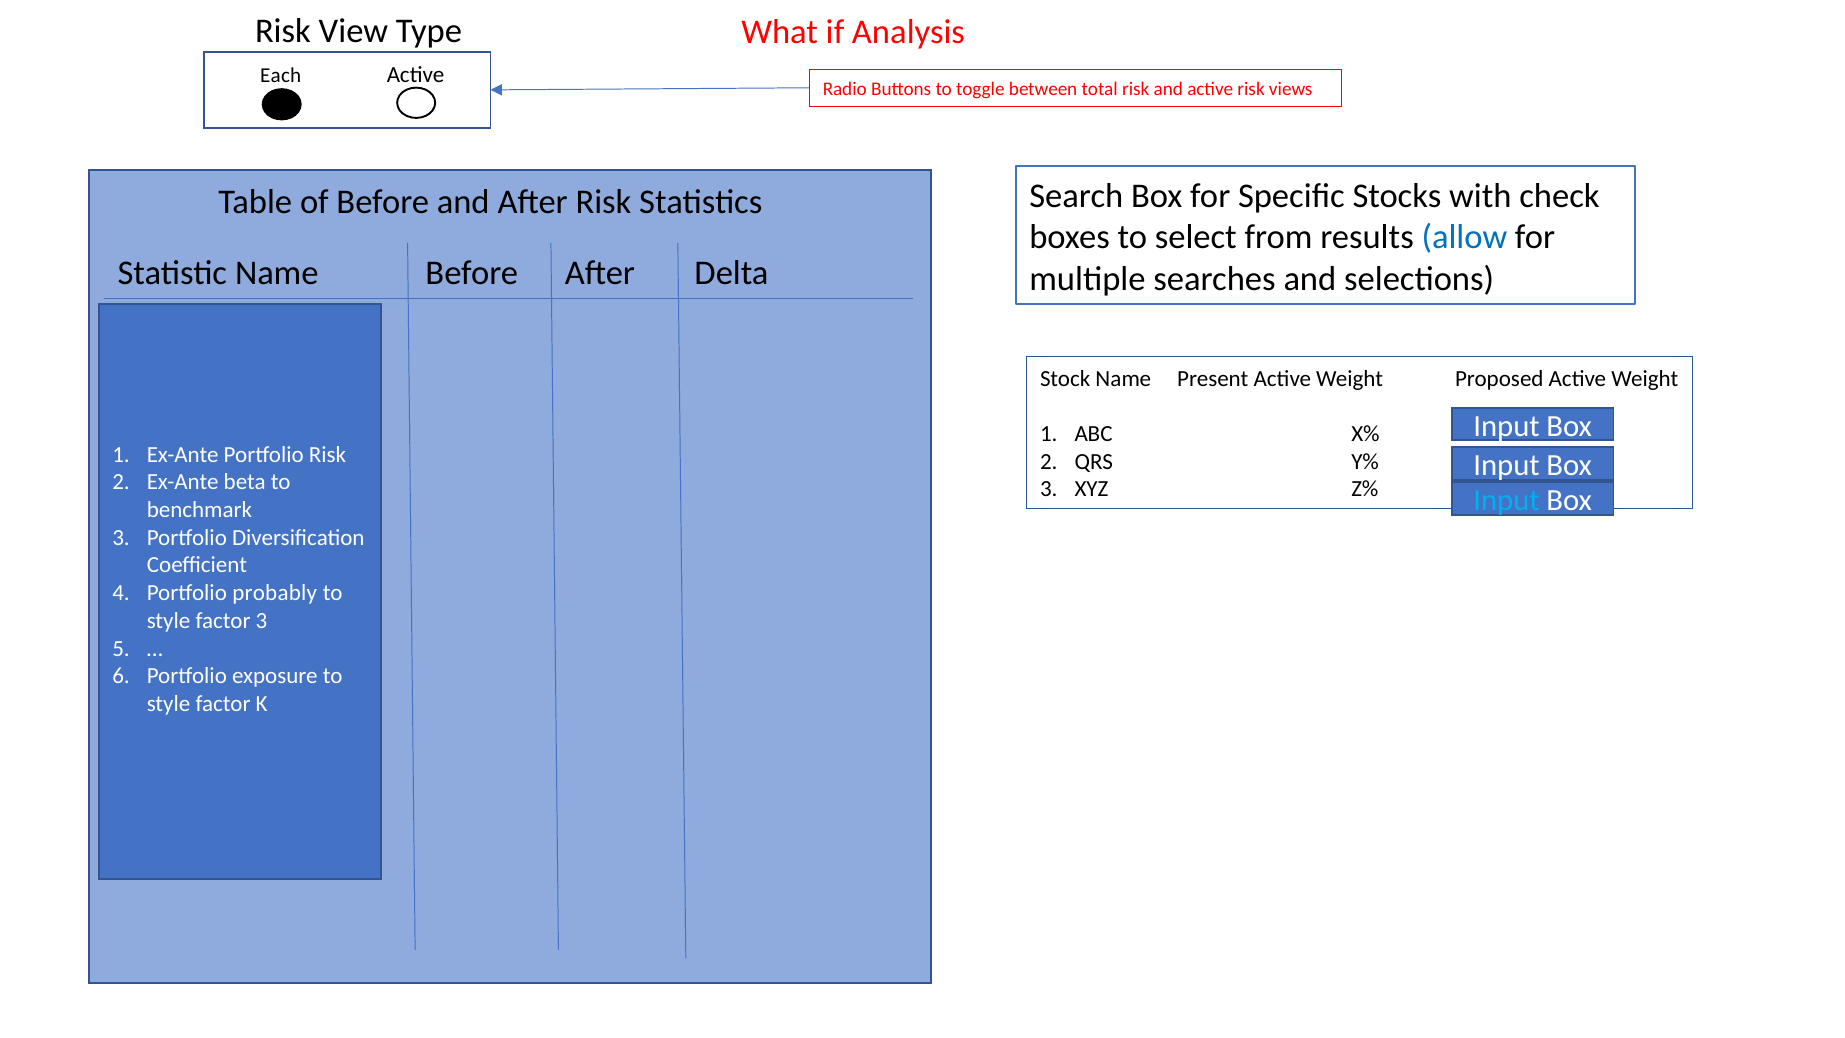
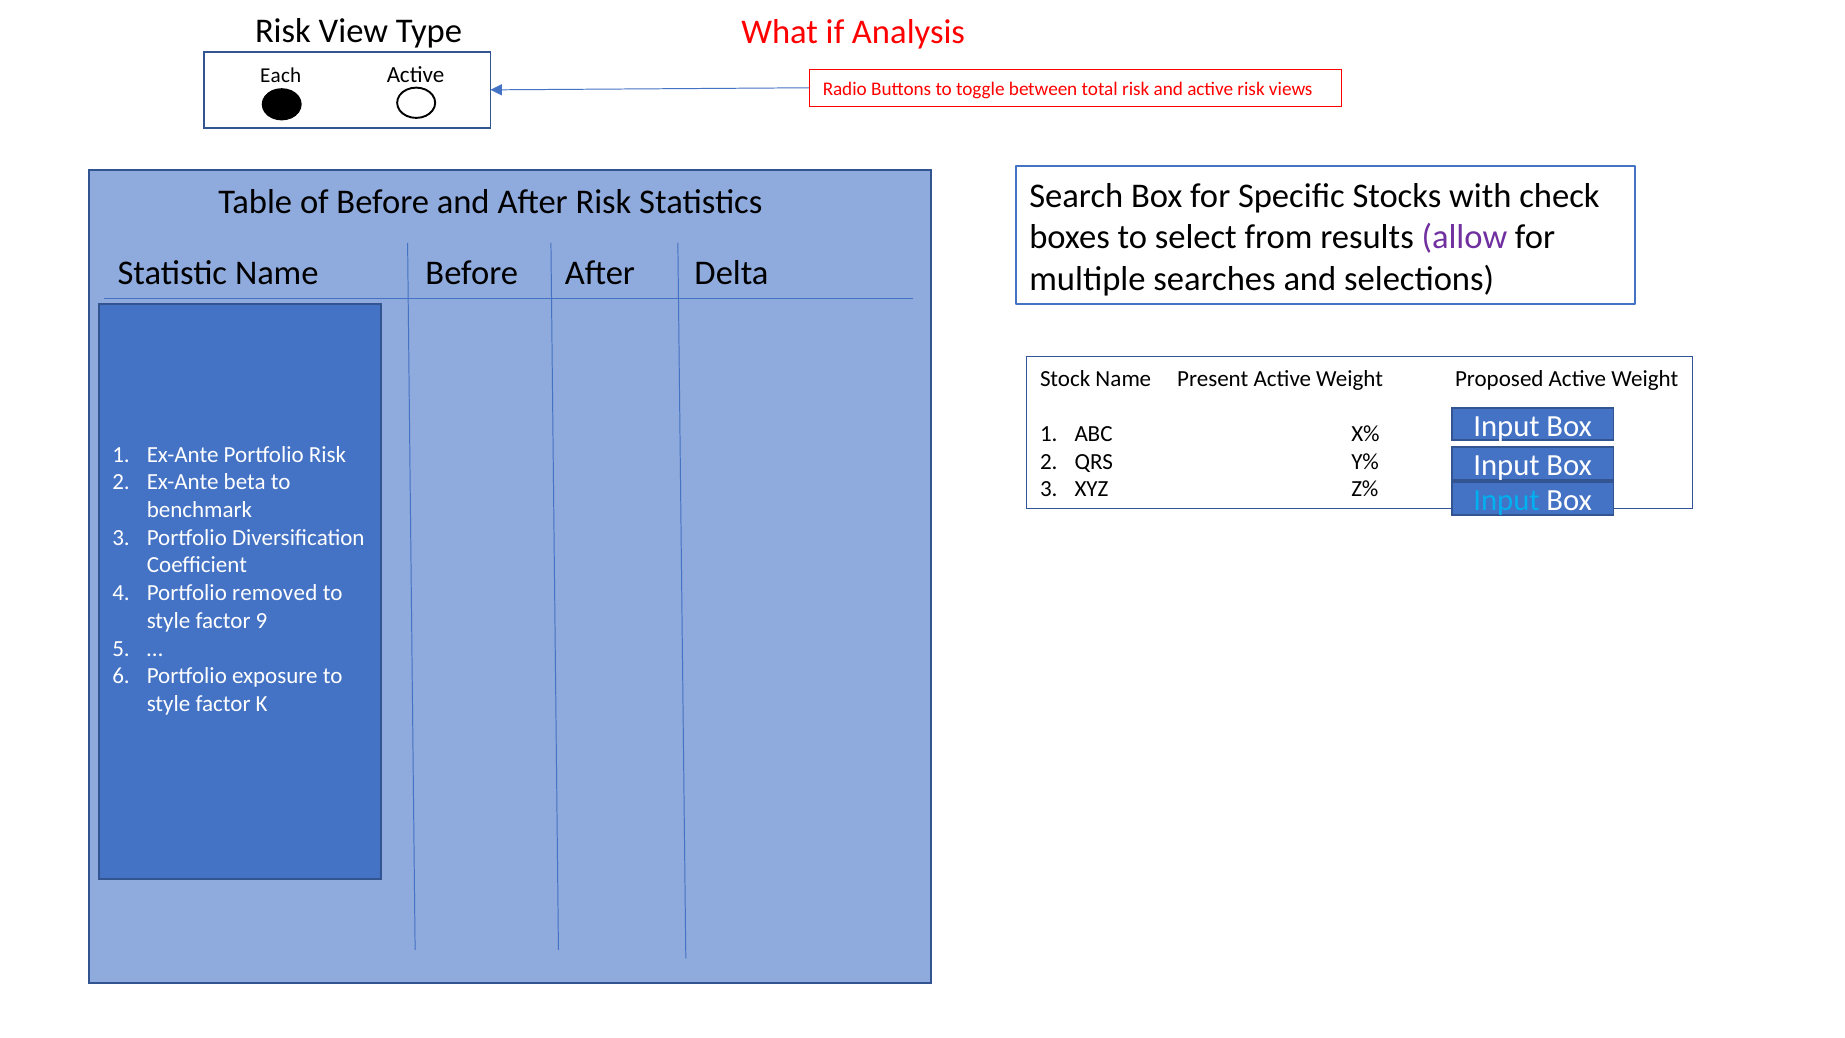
allow colour: blue -> purple
probably: probably -> removed
factor 3: 3 -> 9
